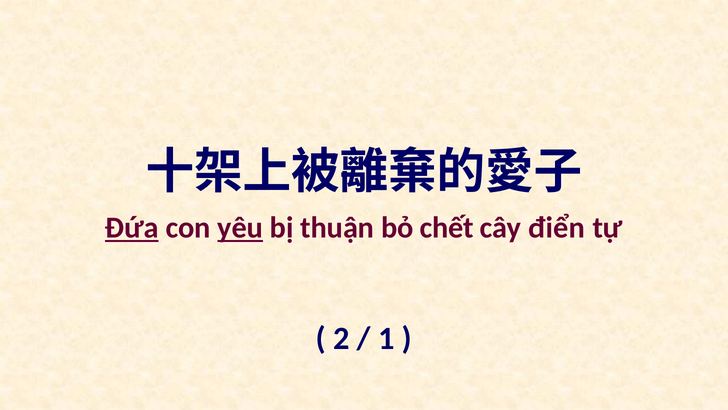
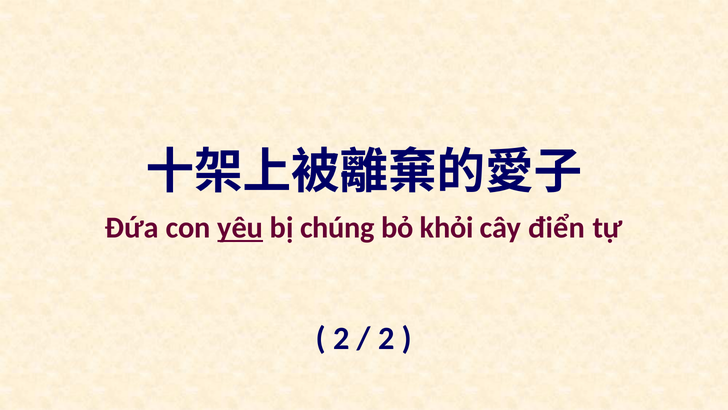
Đứa underline: present -> none
thuận: thuận -> chúng
chết: chết -> khỏi
1 at (386, 338): 1 -> 2
